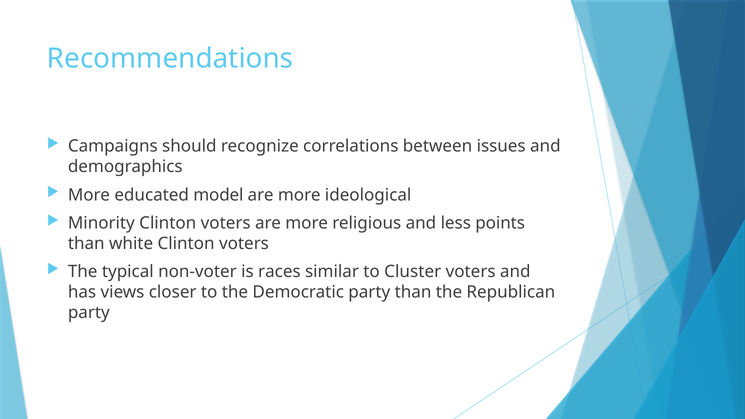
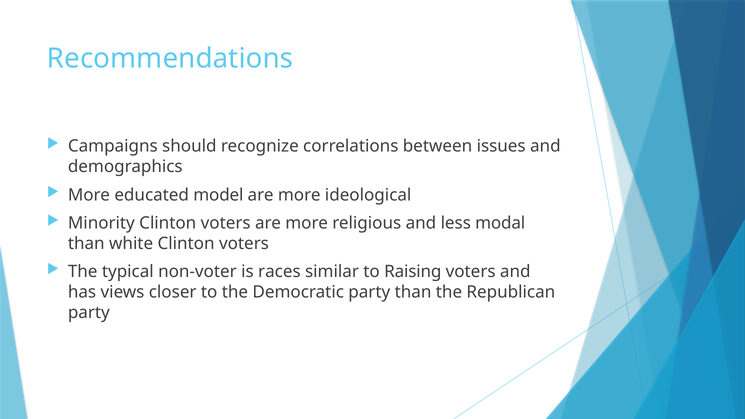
points: points -> modal
Cluster: Cluster -> Raising
